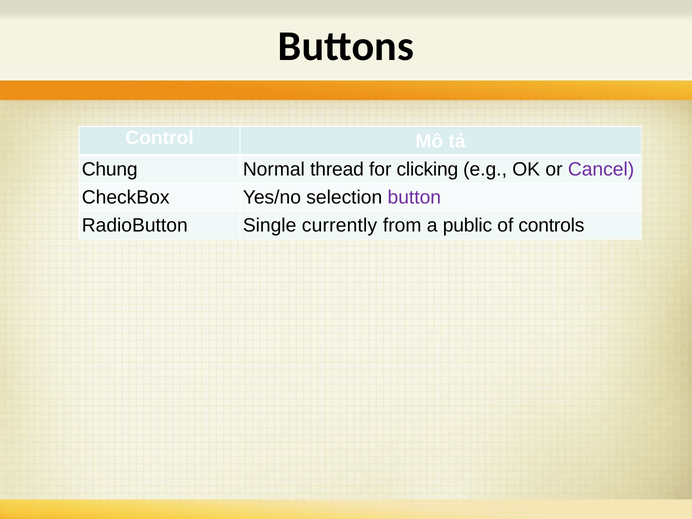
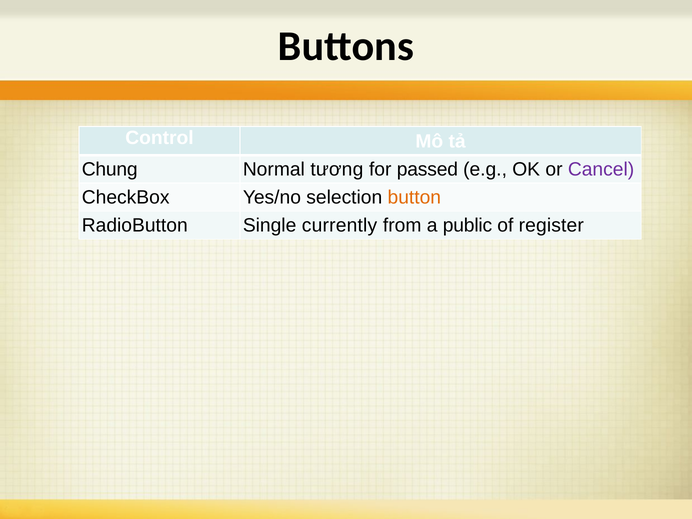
thread: thread -> tương
clicking: clicking -> passed
button colour: purple -> orange
controls: controls -> register
